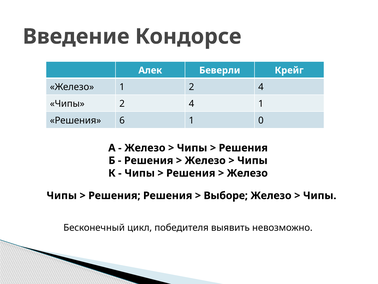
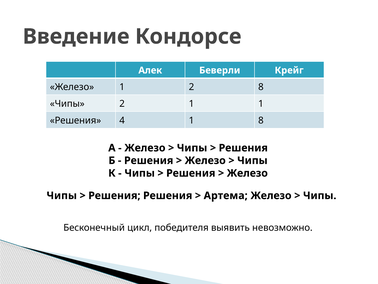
1 2 4: 4 -> 8
Чипы 2 4: 4 -> 1
6: 6 -> 4
1 0: 0 -> 8
Выборе: Выборе -> Артема
